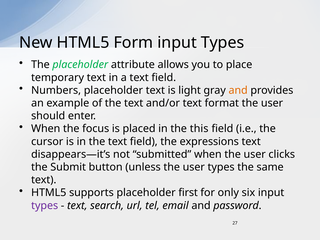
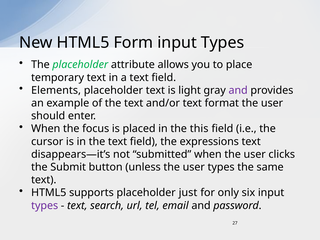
Numbers: Numbers -> Elements
and at (238, 90) colour: orange -> purple
first: first -> just
